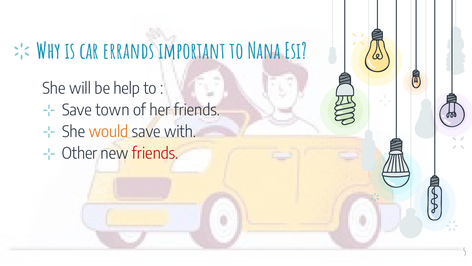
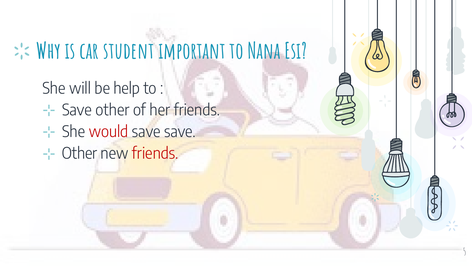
errands: errands -> student
Save town: town -> other
would colour: orange -> red
save with: with -> save
